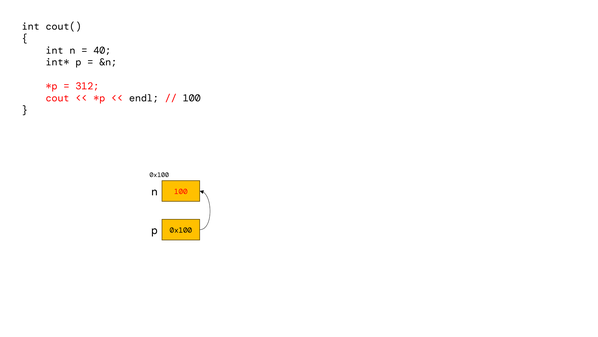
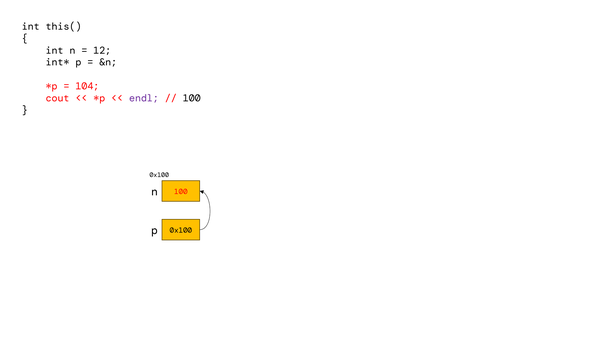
cout(: cout( -> this(
40: 40 -> 12
312: 312 -> 104
endl colour: black -> purple
